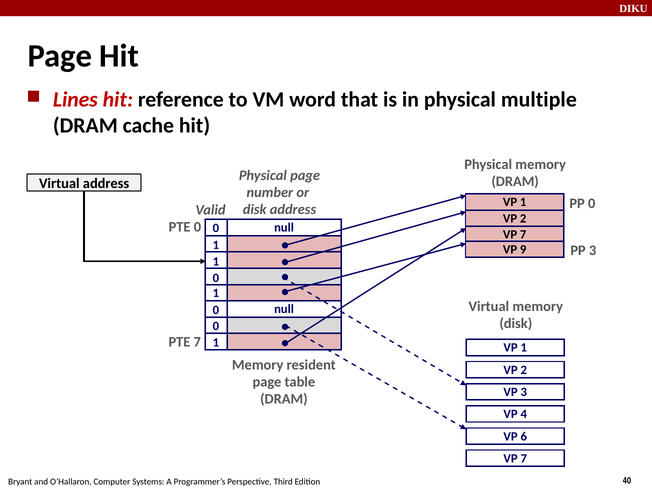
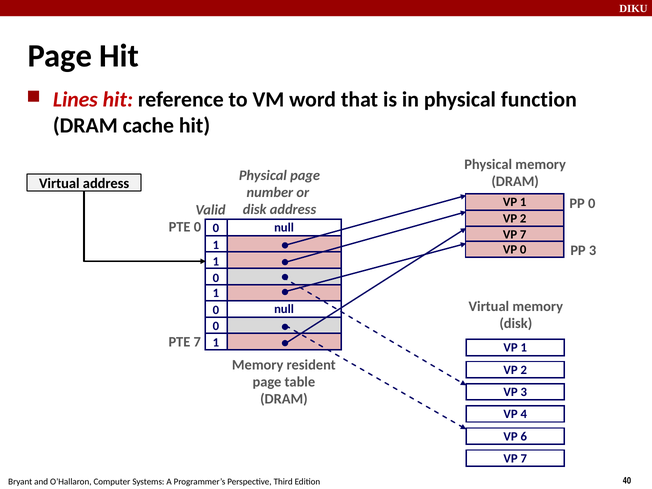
multiple: multiple -> function
VP 9: 9 -> 0
